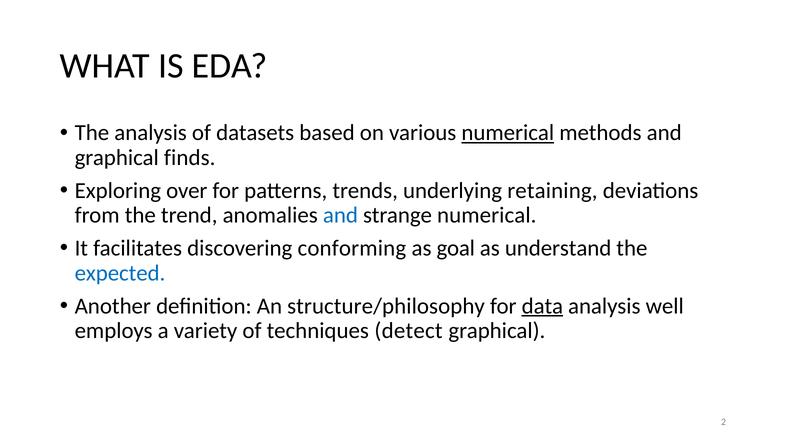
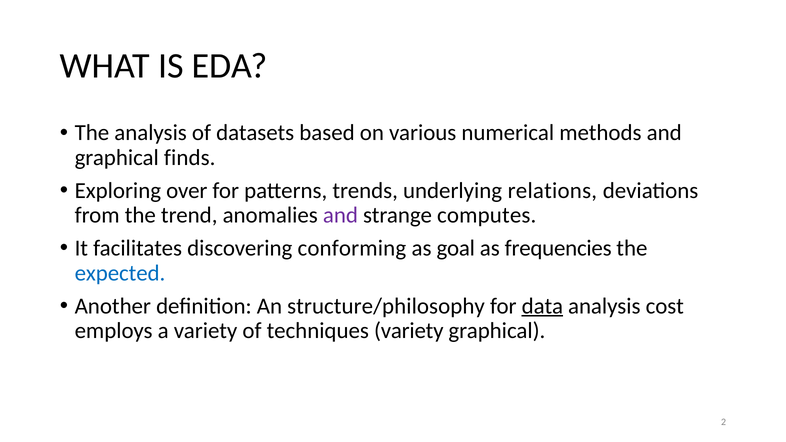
numerical at (508, 133) underline: present -> none
retaining: retaining -> relations
and at (340, 215) colour: blue -> purple
strange numerical: numerical -> computes
understand: understand -> frequencies
well: well -> cost
techniques detect: detect -> variety
